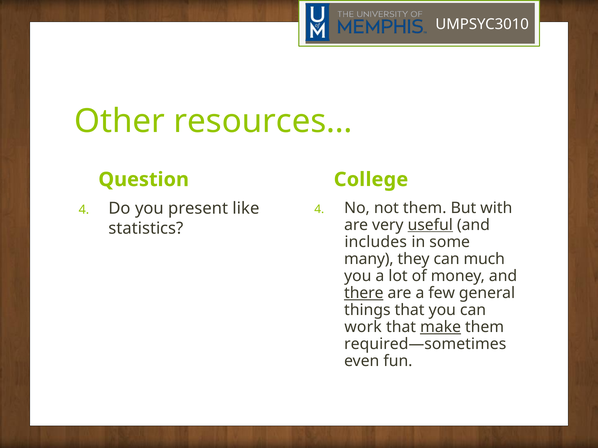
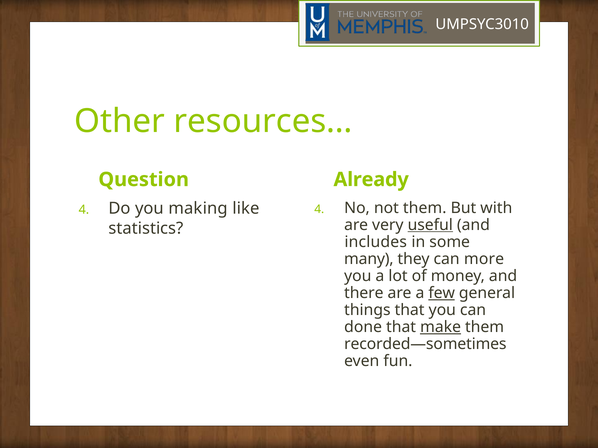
College: College -> Already
present: present -> making
much: much -> more
there underline: present -> none
few underline: none -> present
work: work -> done
required—sometimes: required—sometimes -> recorded—sometimes
